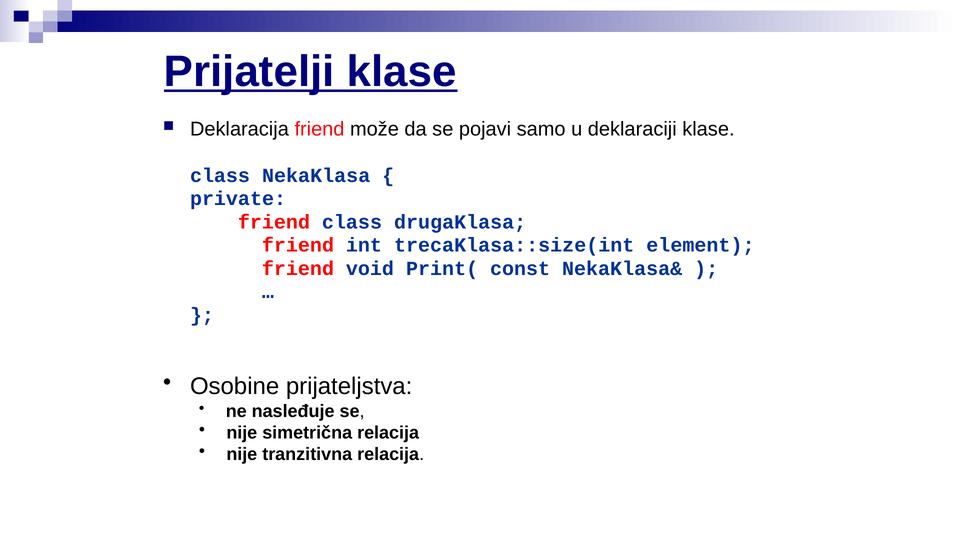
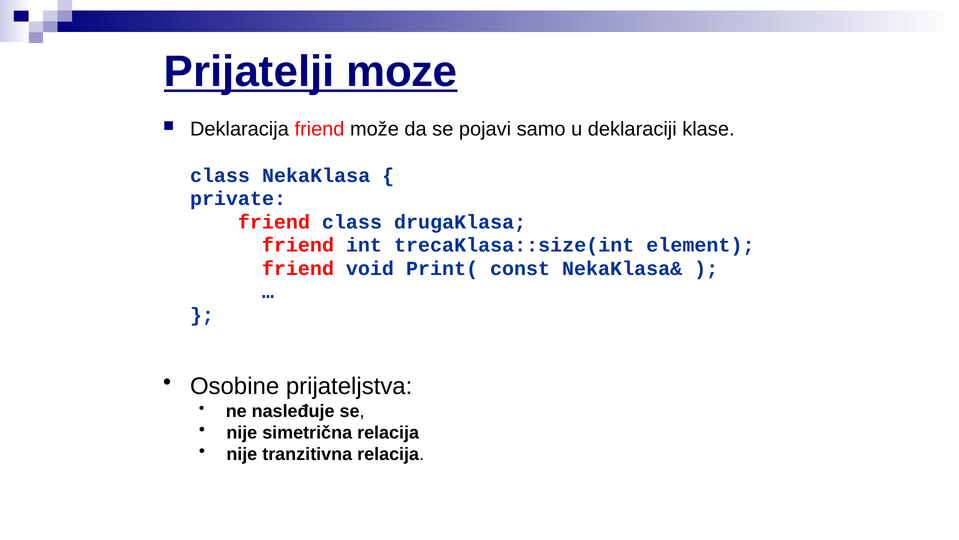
Prijatelji klase: klase -> moze
